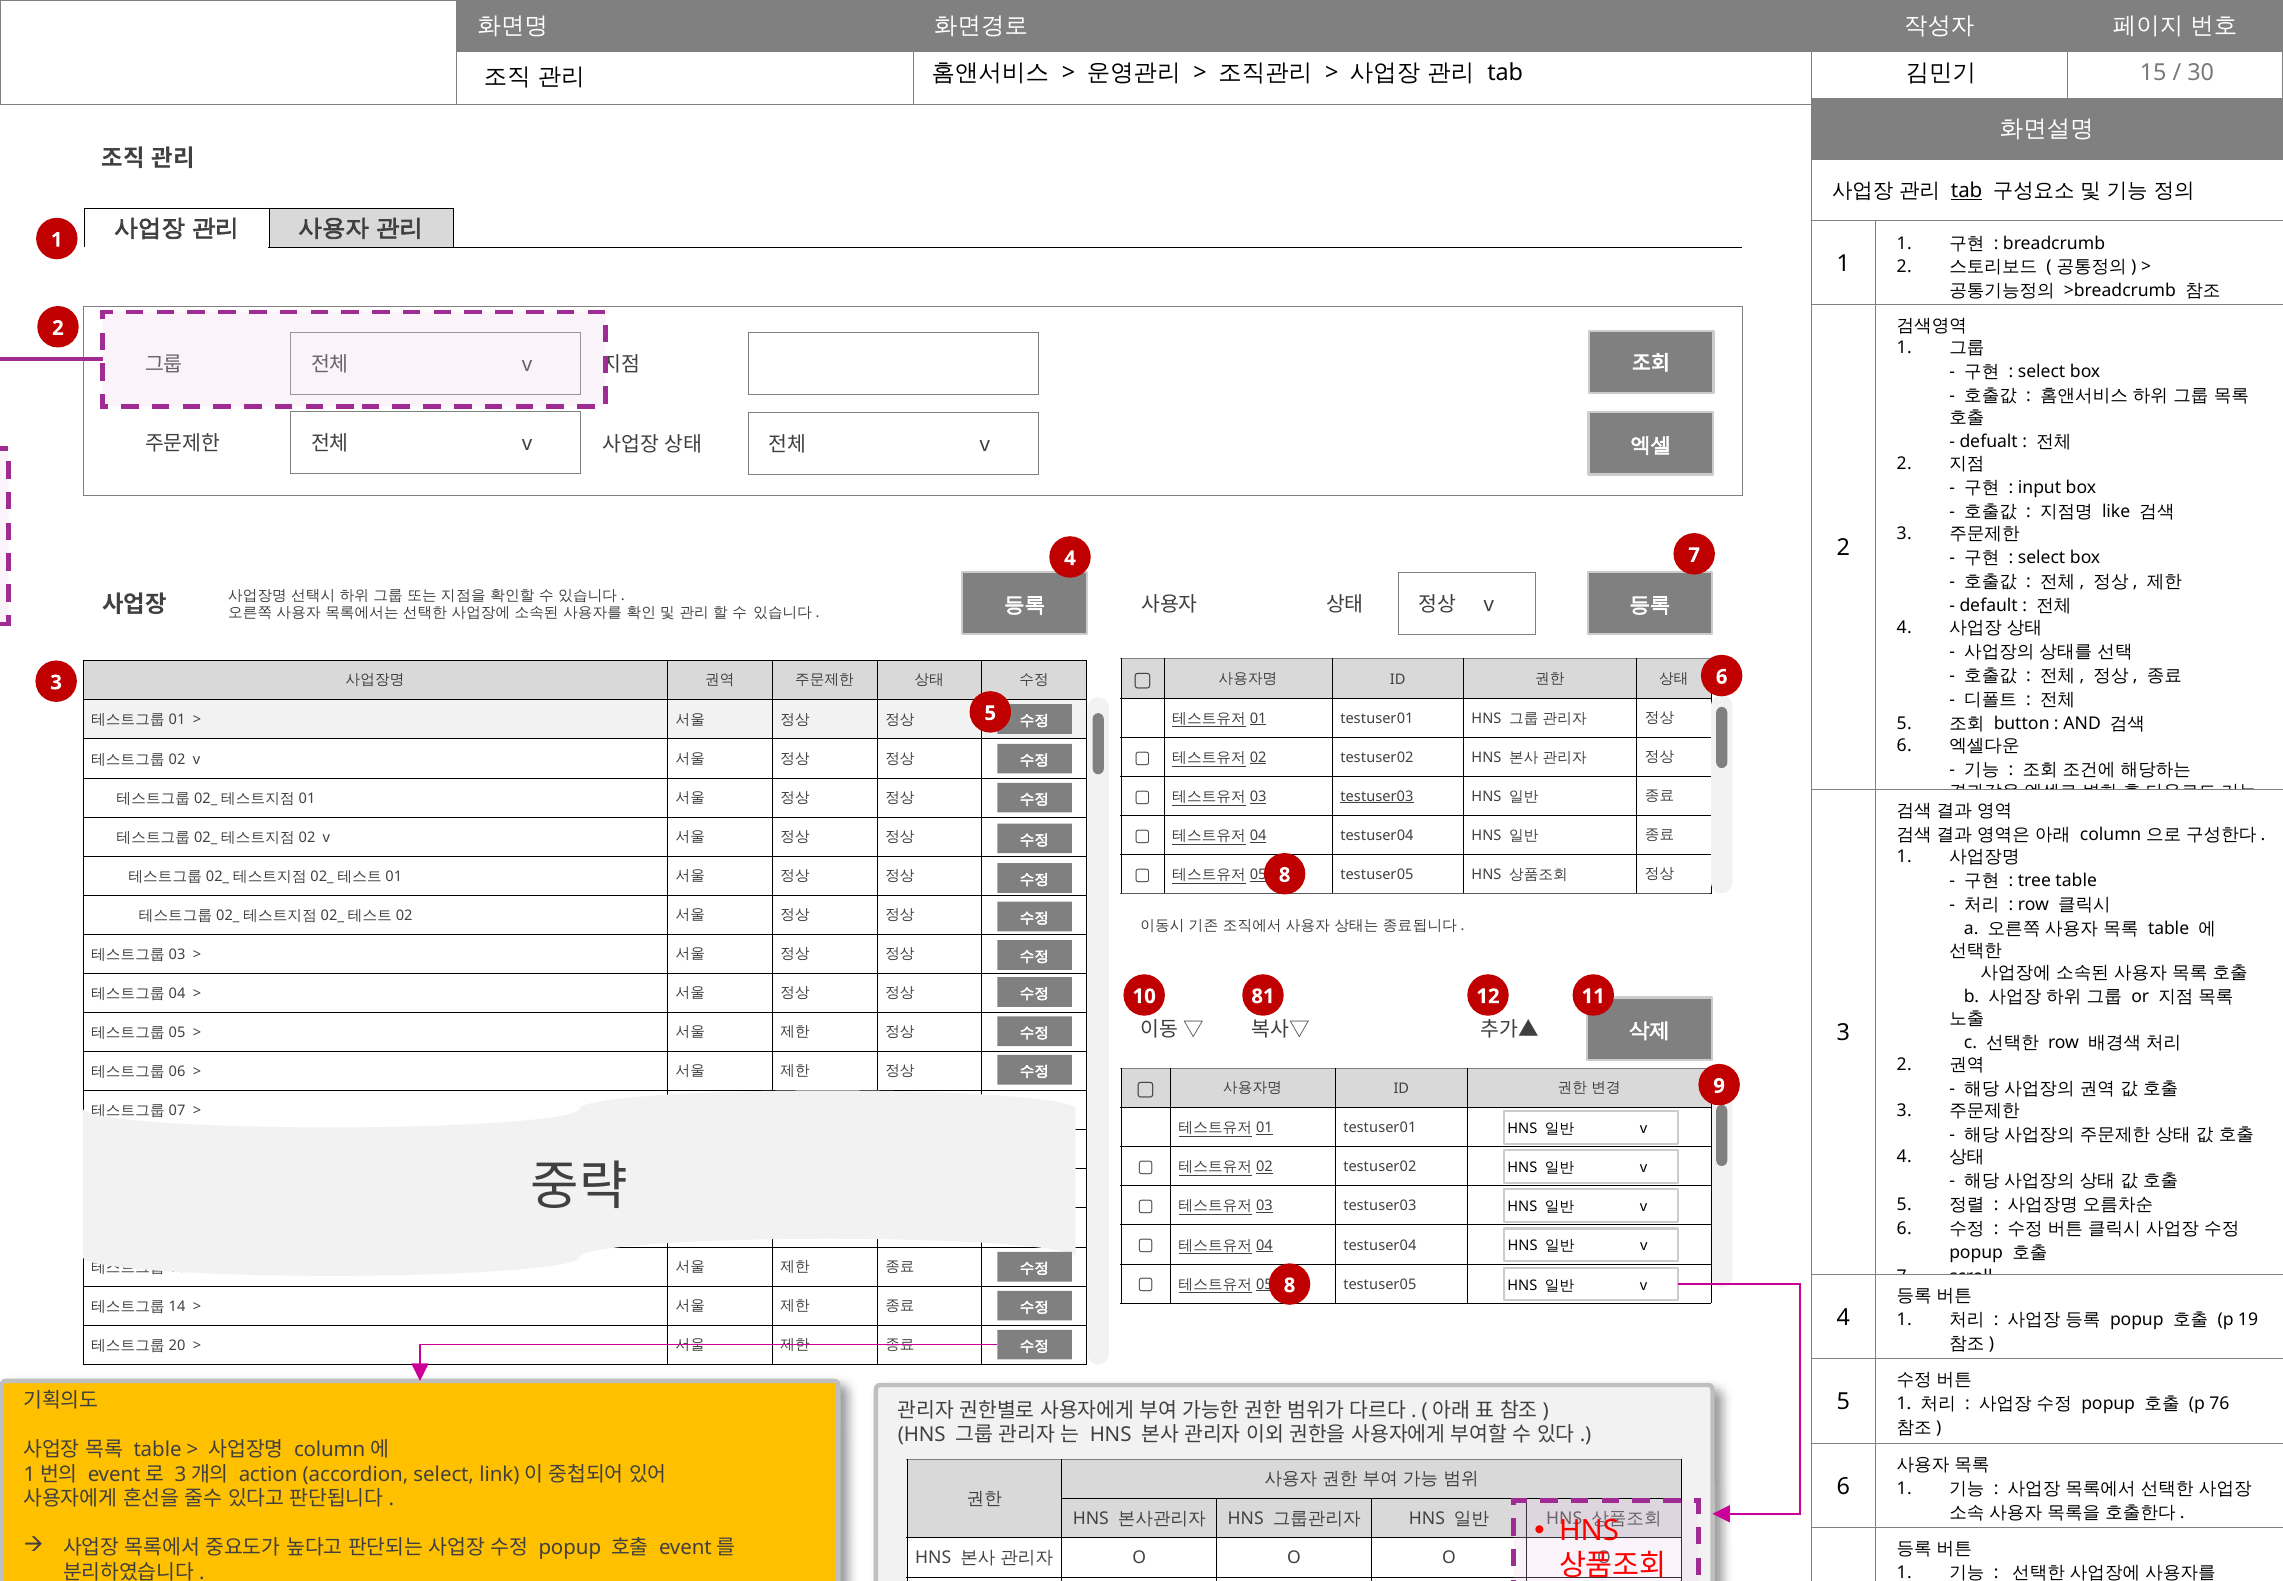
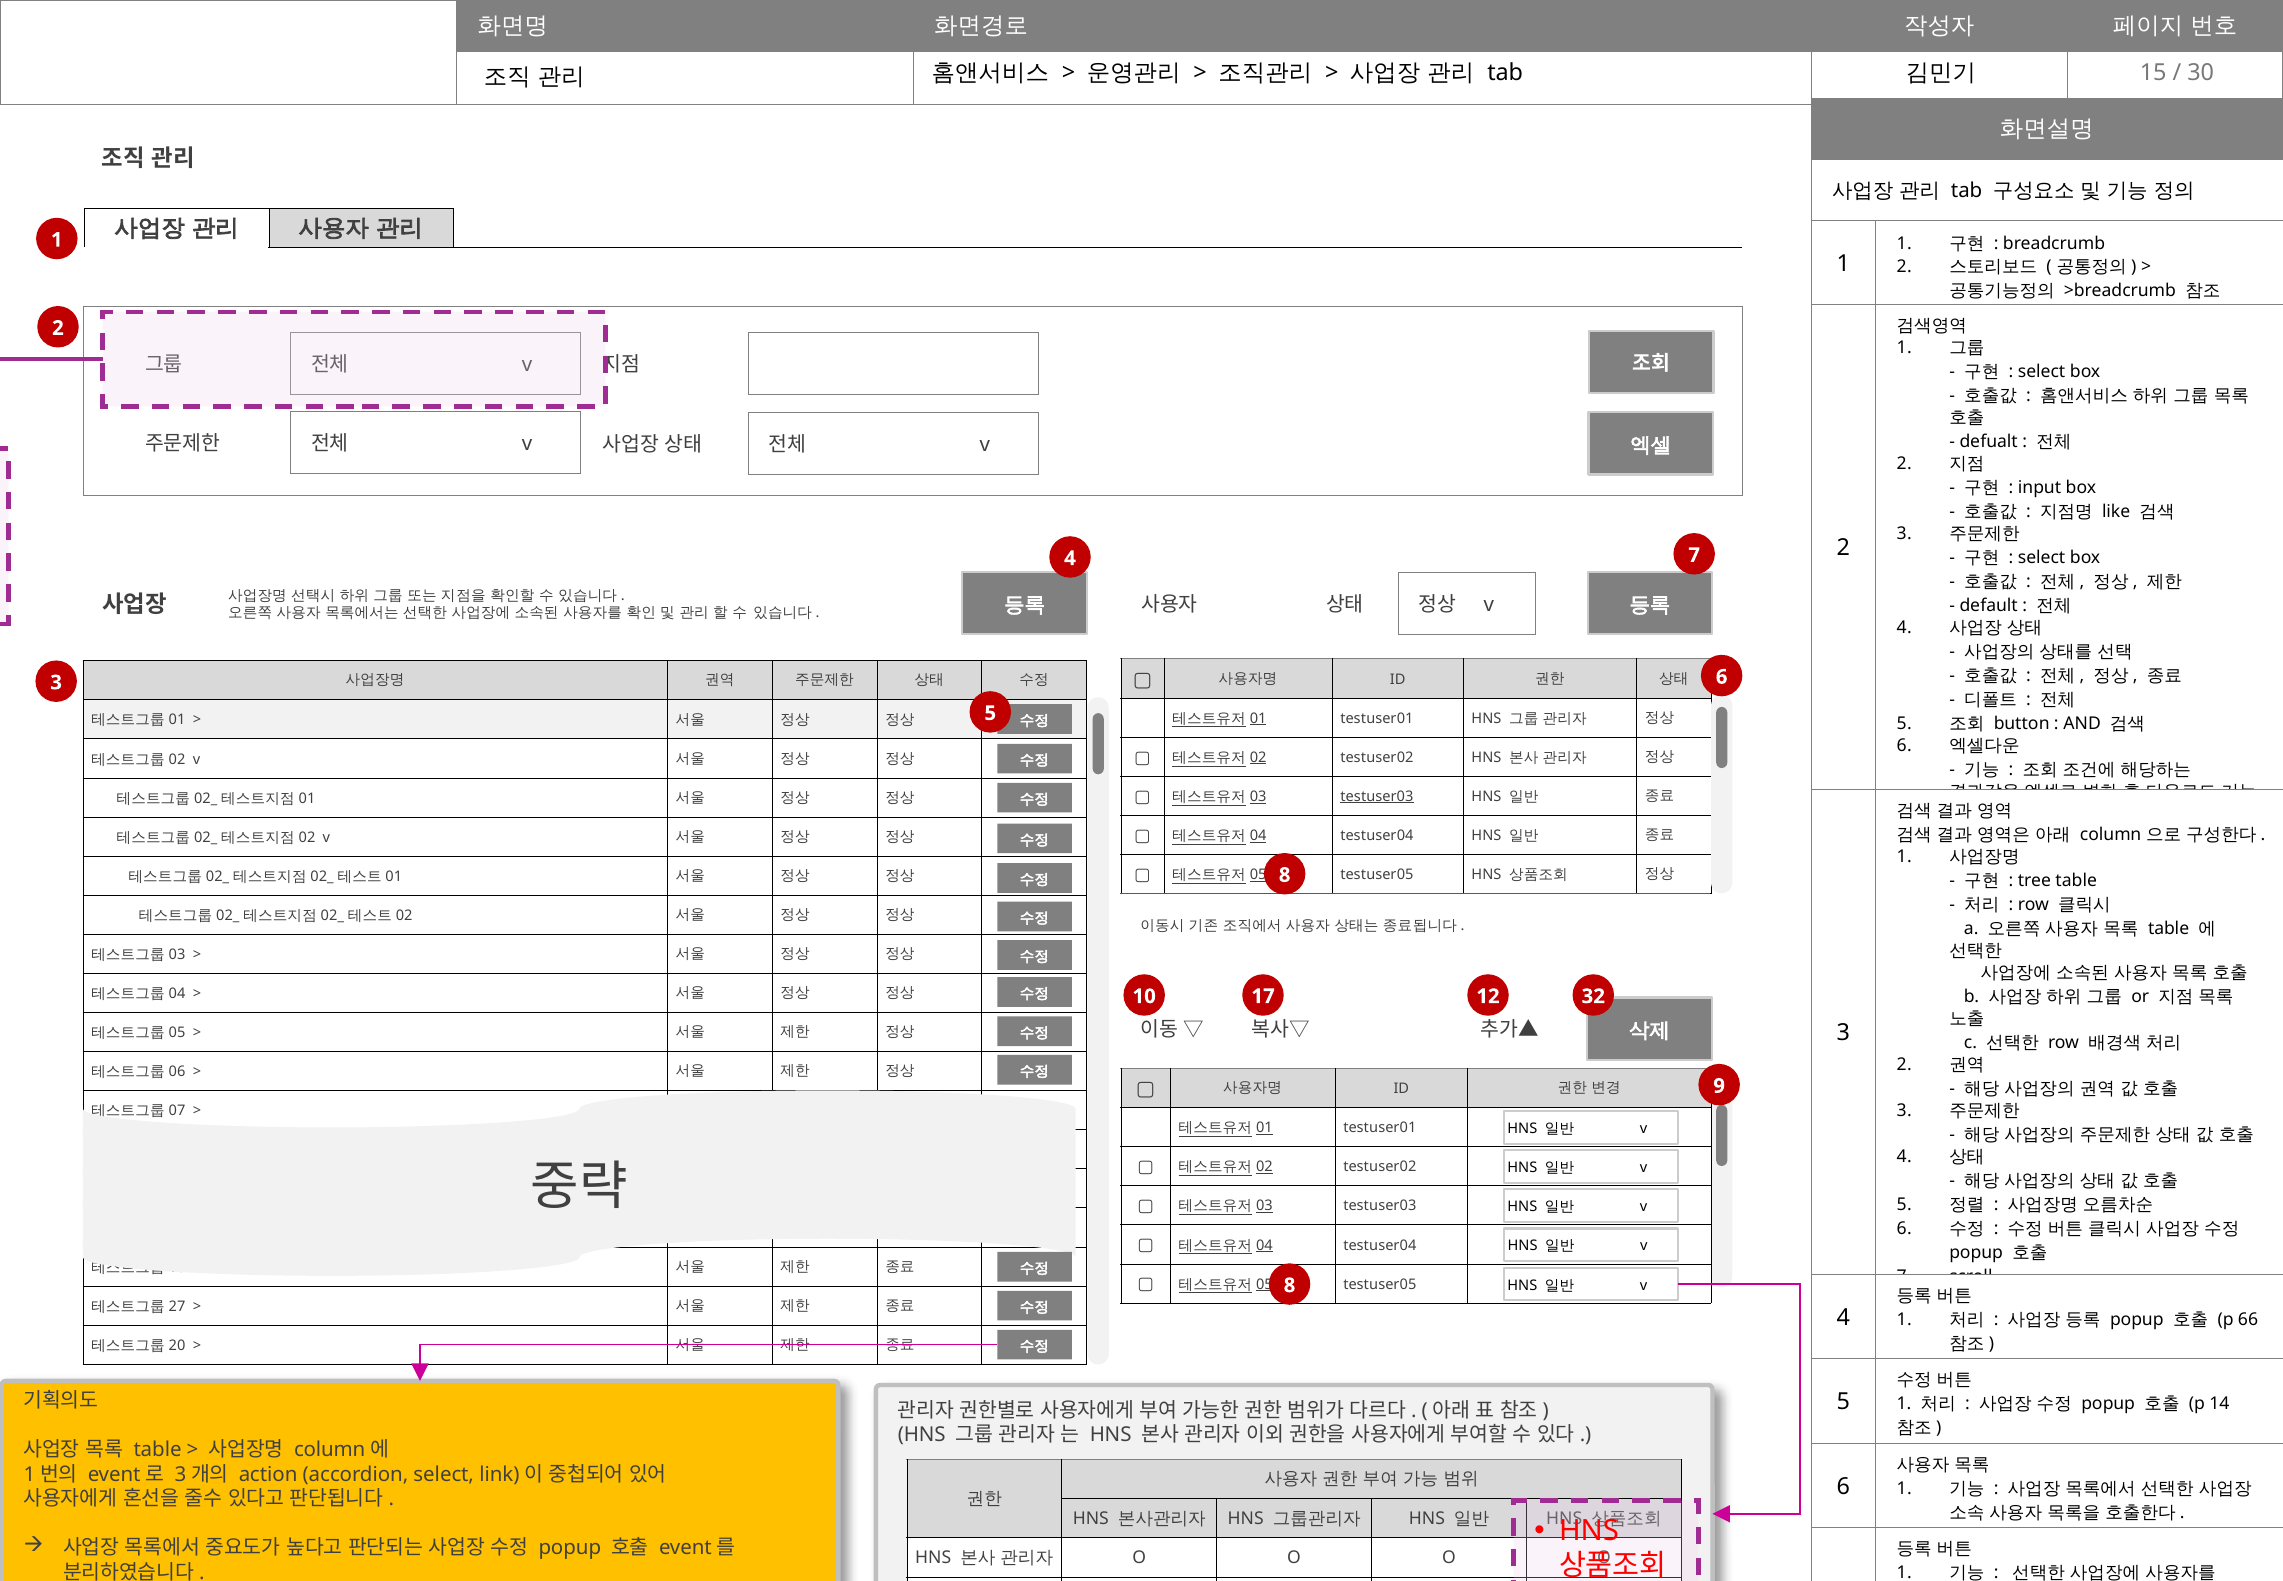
tab at (1967, 191) underline: present -> none
10 81: 81 -> 17
11: 11 -> 32
14: 14 -> 27
19 at (2248, 1319): 19 -> 66
76: 76 -> 14
